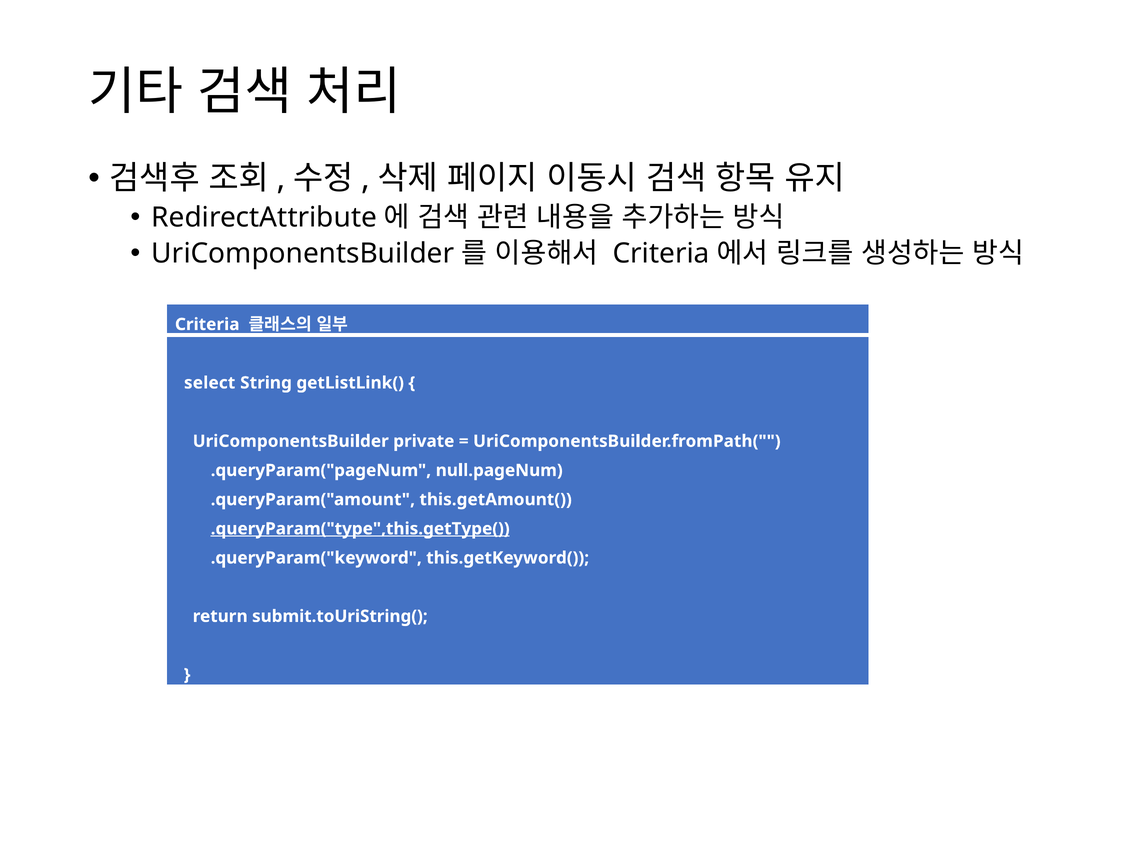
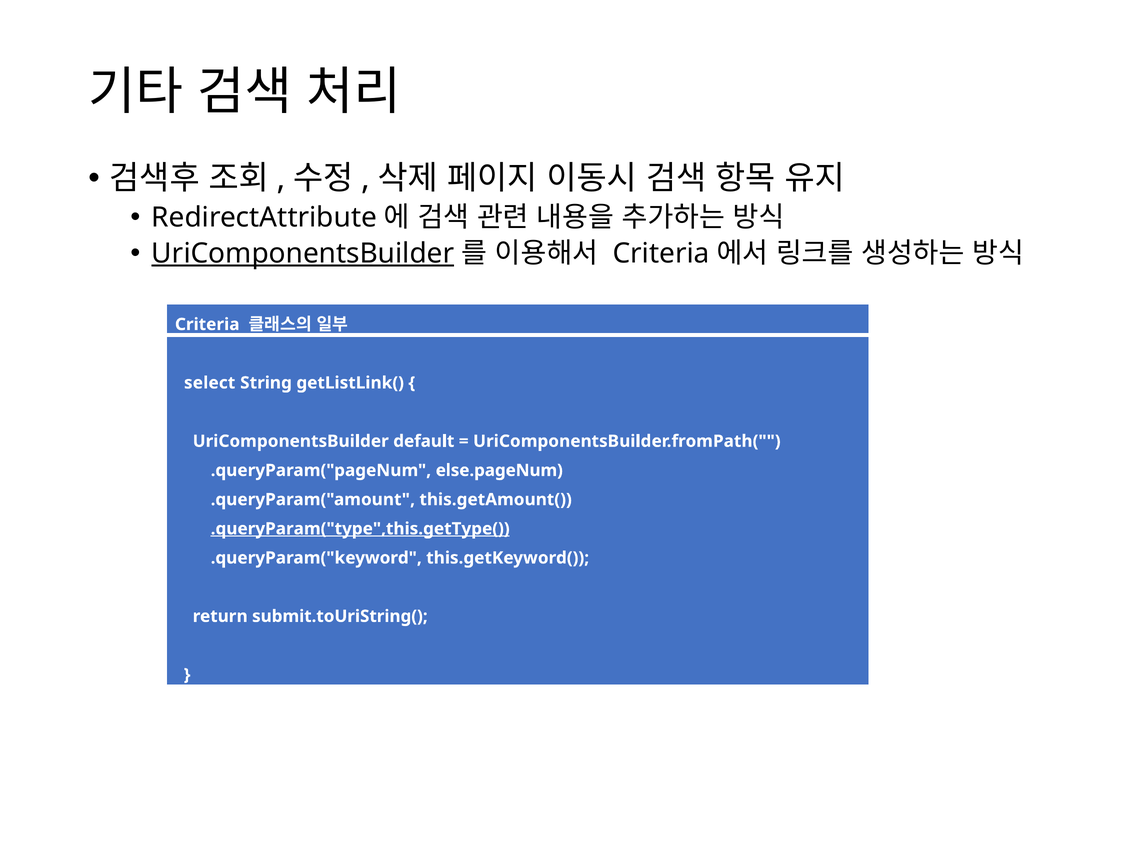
UriComponentsBuilder at (303, 254) underline: none -> present
private: private -> default
null.pageNum: null.pageNum -> else.pageNum
